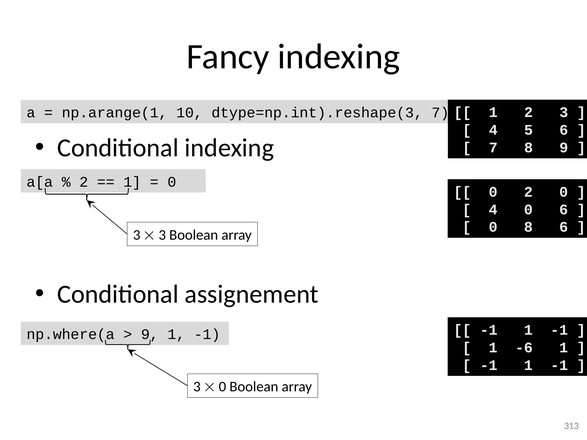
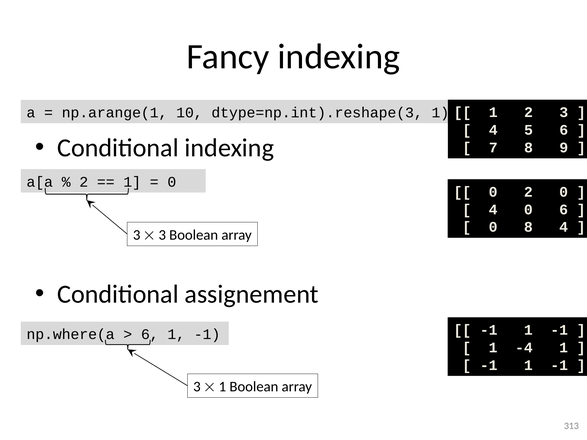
dtype=np.int).reshape(3 7: 7 -> 1
8 6: 6 -> 4
9 at (150, 335): 9 -> 6
-6: -6 -> -4
0 at (222, 387): 0 -> 1
